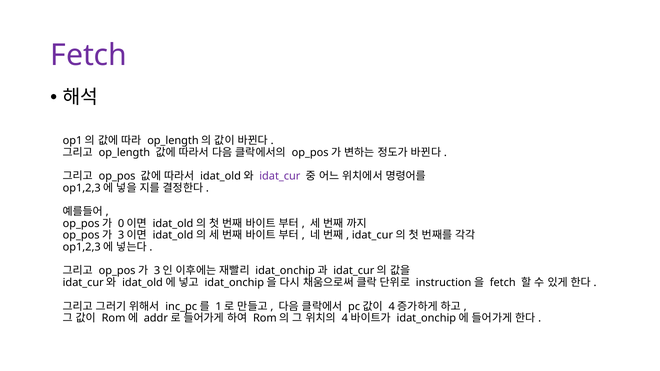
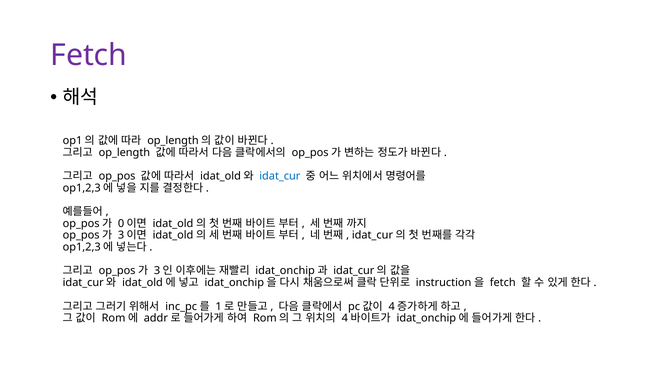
idat_cur colour: purple -> blue
